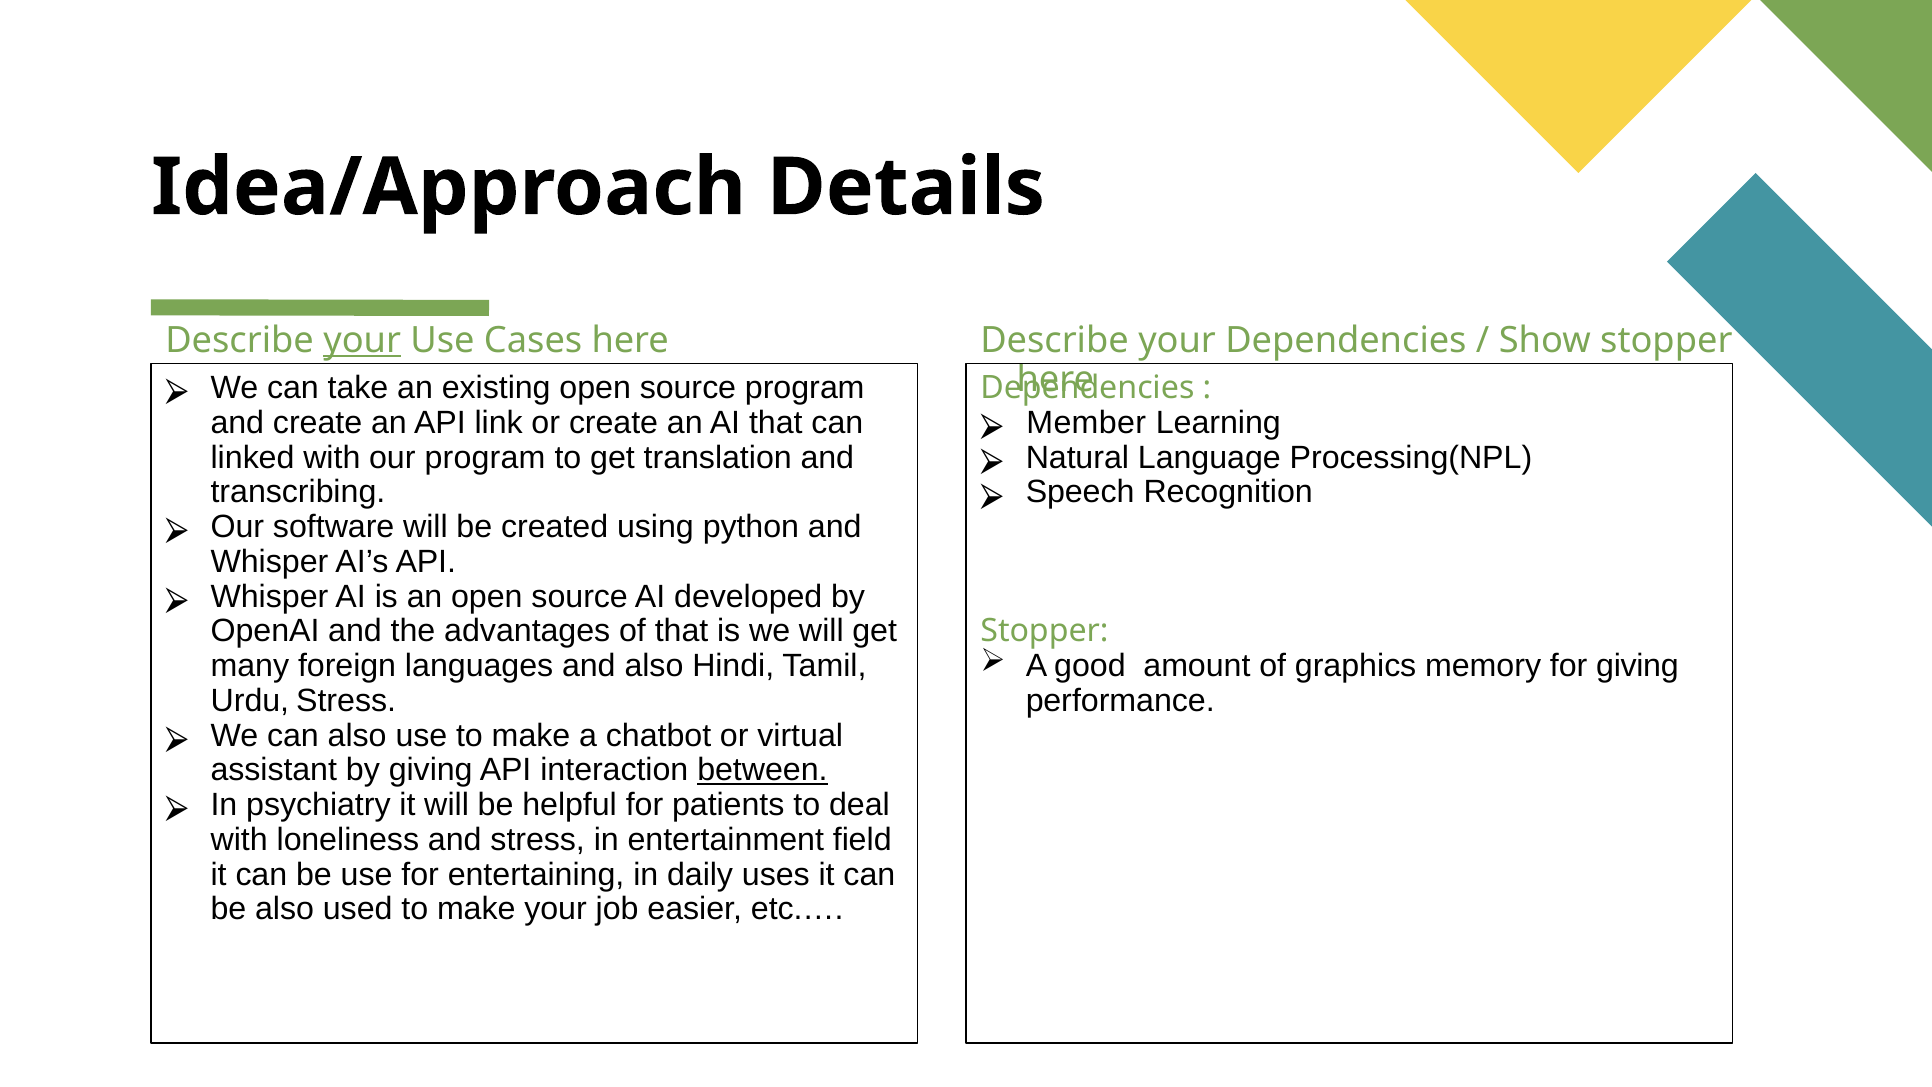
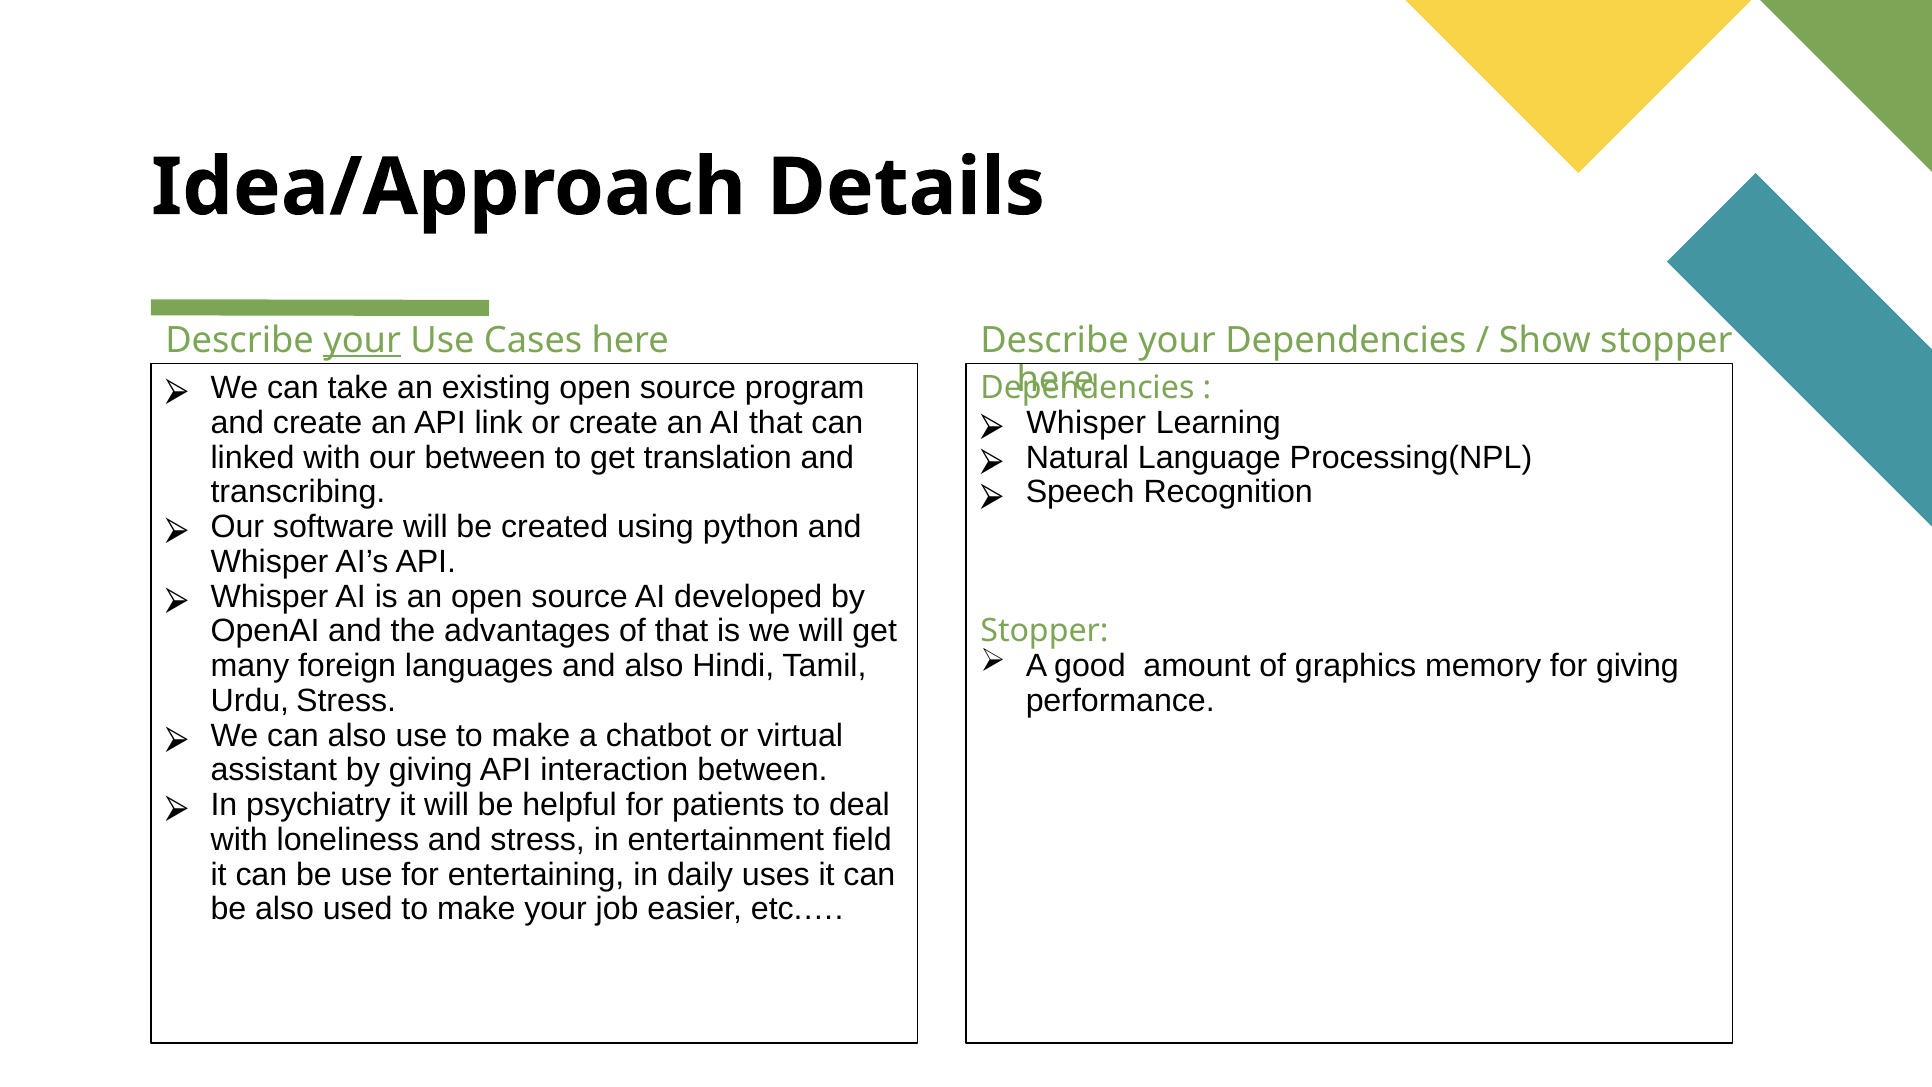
Member at (1086, 423): Member -> Whisper
our program: program -> between
between at (762, 770) underline: present -> none
